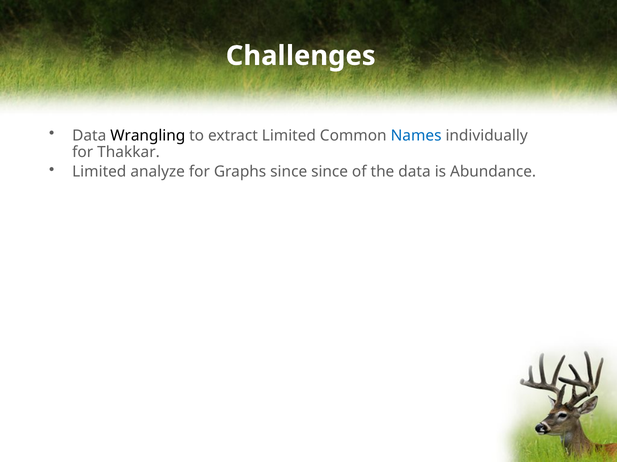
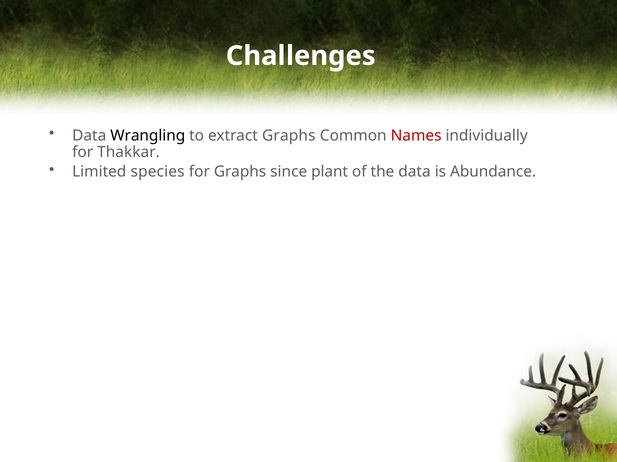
extract Limited: Limited -> Graphs
Names colour: blue -> red
analyze: analyze -> species
since since: since -> plant
